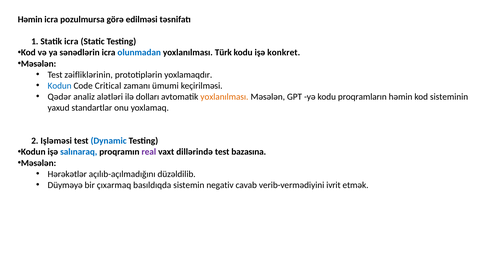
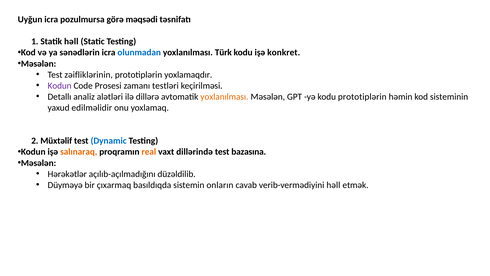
Həmin at (30, 19): Həmin -> Uyğun
edilməsi: edilməsi -> məqsədi
Statik icra: icra -> həll
Kodun at (60, 86) colour: blue -> purple
Critical: Critical -> Prosesi
ümumi: ümumi -> testləri
Qədər: Qədər -> Detallı
dolları: dolları -> dillərə
kodu proqramların: proqramların -> prototiplərin
standartlar: standartlar -> edilməlidir
Işləməsi: Işləməsi -> Müxtəlif
salınaraq colour: blue -> orange
real colour: purple -> orange
negativ: negativ -> onların
verib-vermədiyini ivrit: ivrit -> həll
